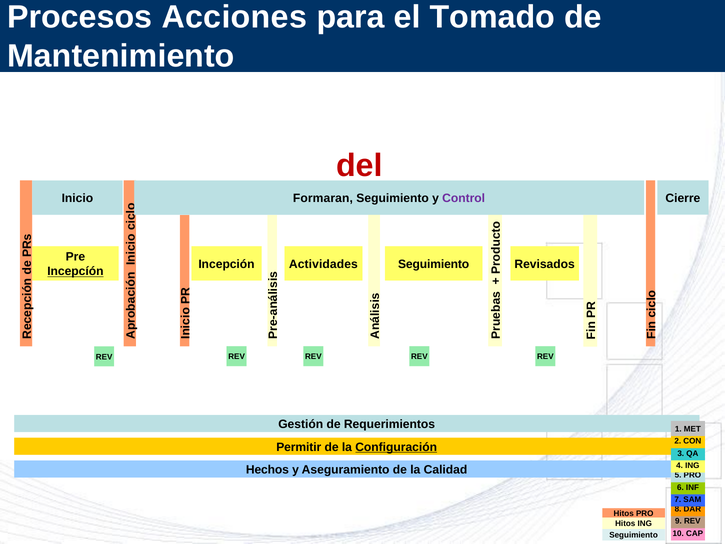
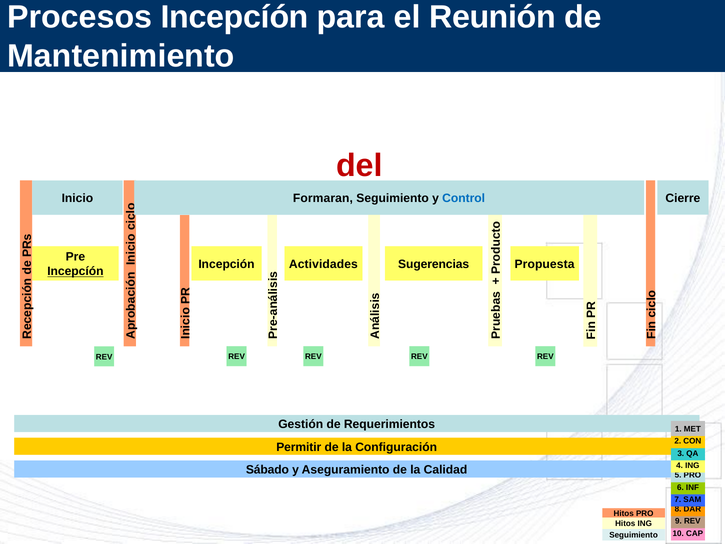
Procesos Acciones: Acciones -> Incepcíón
Tomado: Tomado -> Reunión
Control colour: purple -> blue
Seguimiento at (434, 264): Seguimiento -> Sugerencias
Revisados: Revisados -> Propuesta
Configuración underline: present -> none
Hechos: Hechos -> Sábado
